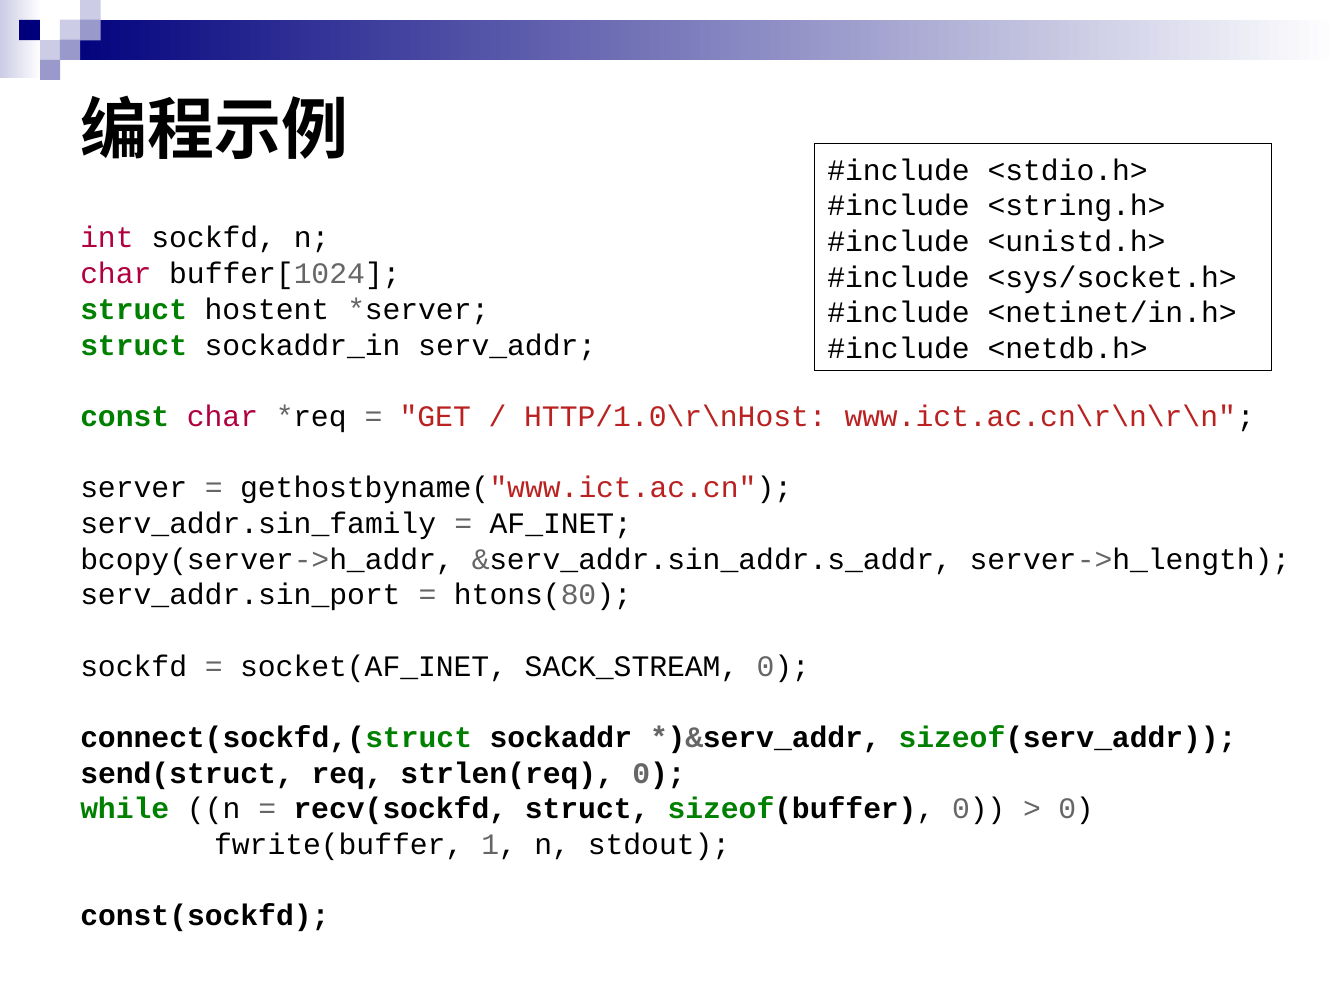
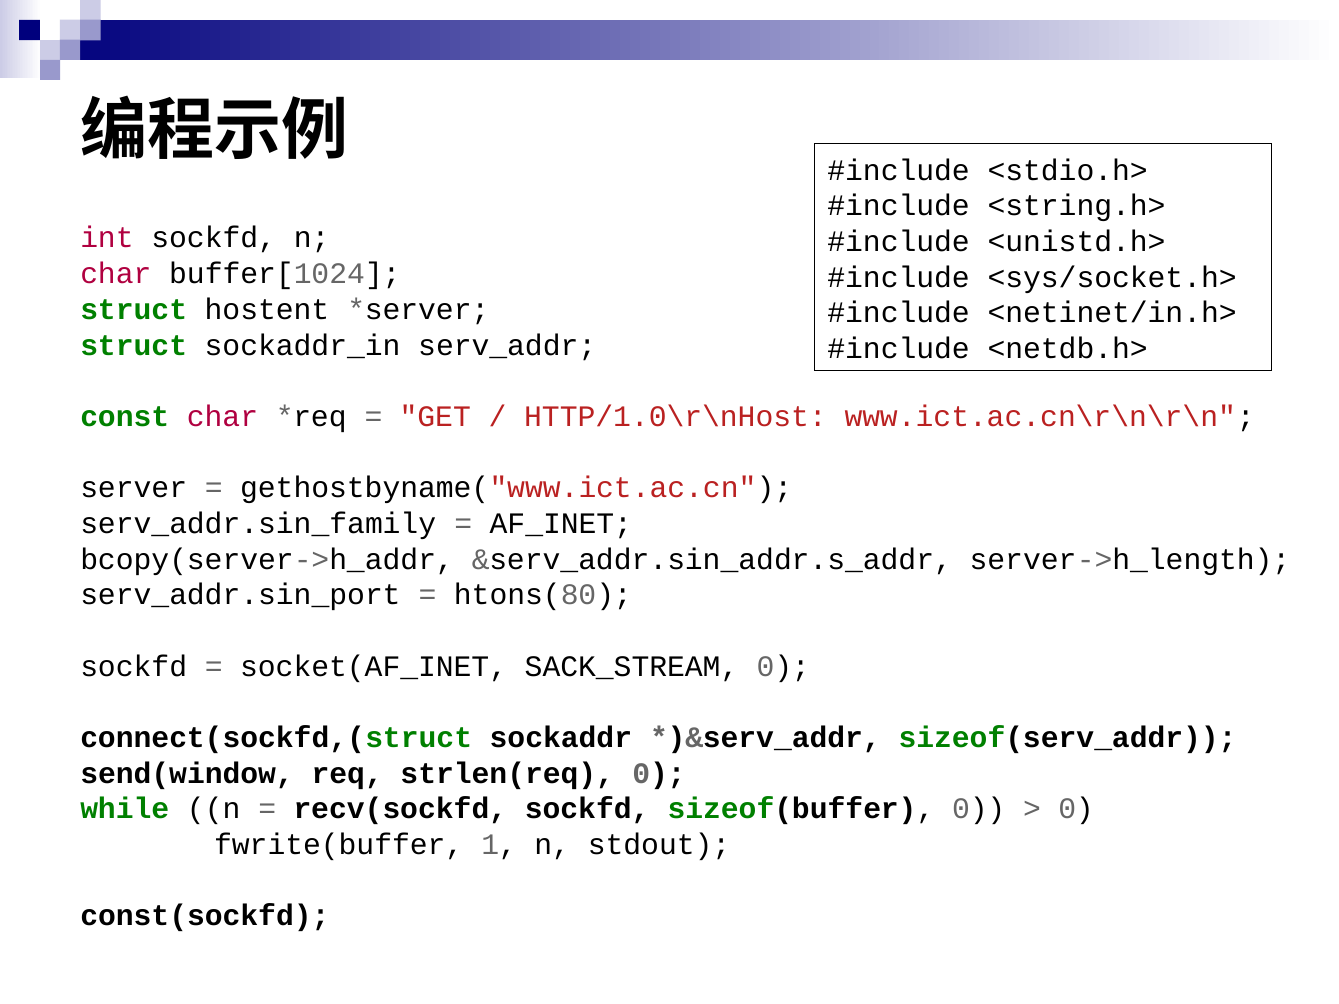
send(struct: send(struct -> send(window
recv(sockfd struct: struct -> sockfd
